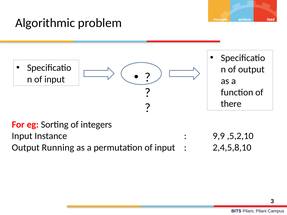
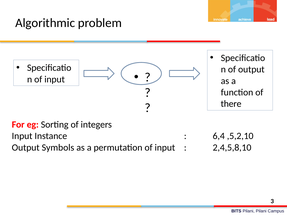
9,9: 9,9 -> 6,4
Running: Running -> Symbols
